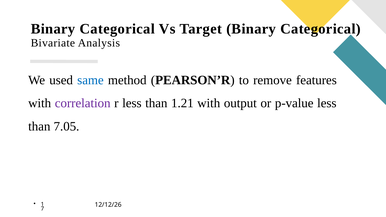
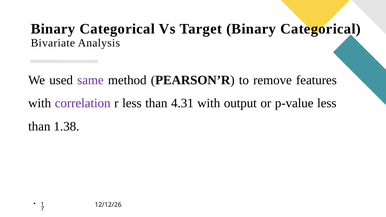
same colour: blue -> purple
1.21: 1.21 -> 4.31
7.05: 7.05 -> 1.38
